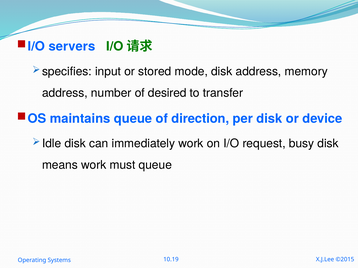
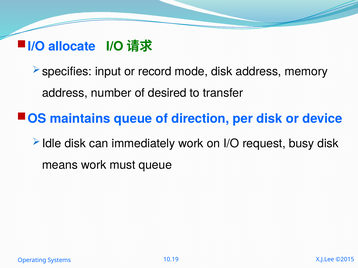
servers: servers -> allocate
stored: stored -> record
